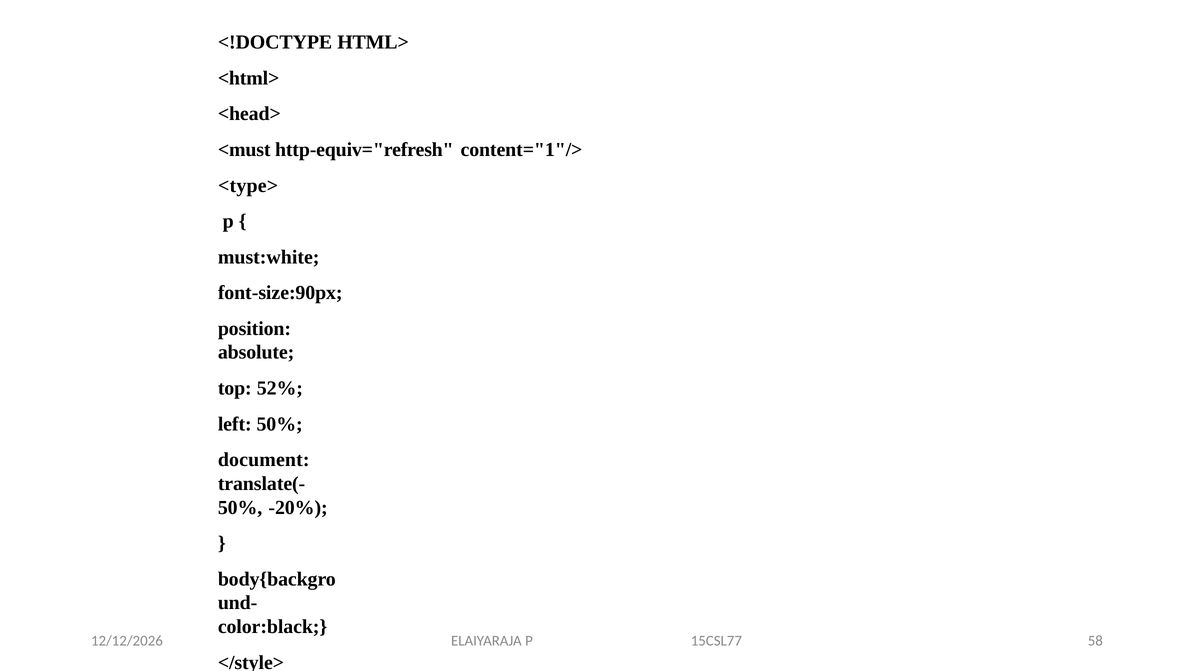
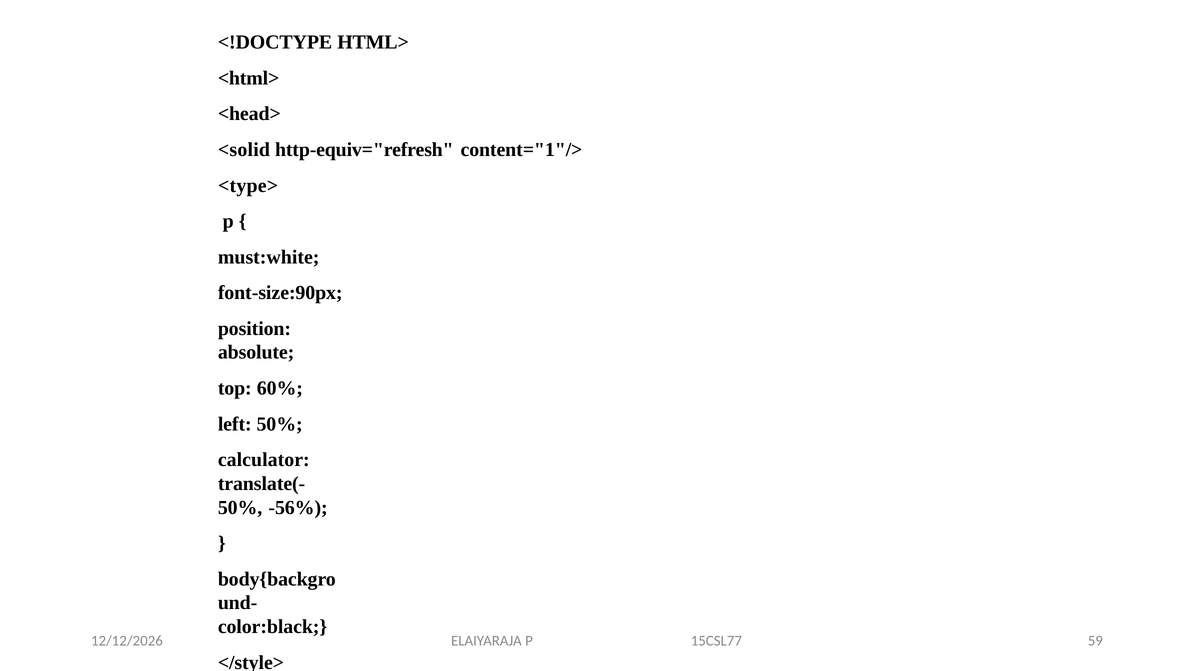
<must: <must -> <solid
52%: 52% -> 60%
document: document -> calculator
-20%: -20% -> -56%
58: 58 -> 59
